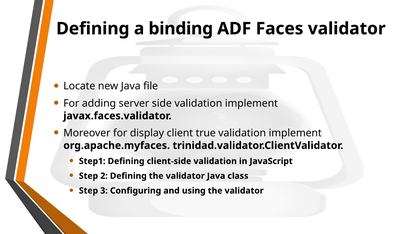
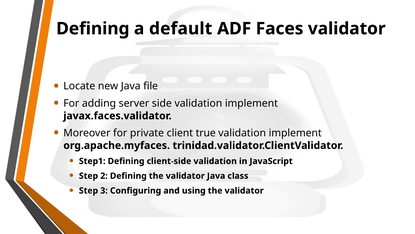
binding: binding -> default
display: display -> private
